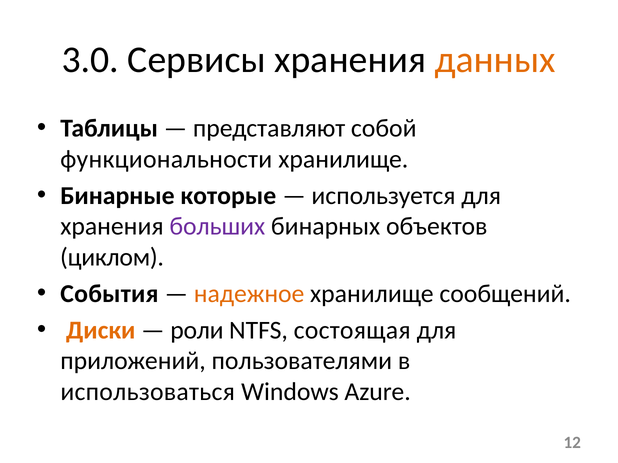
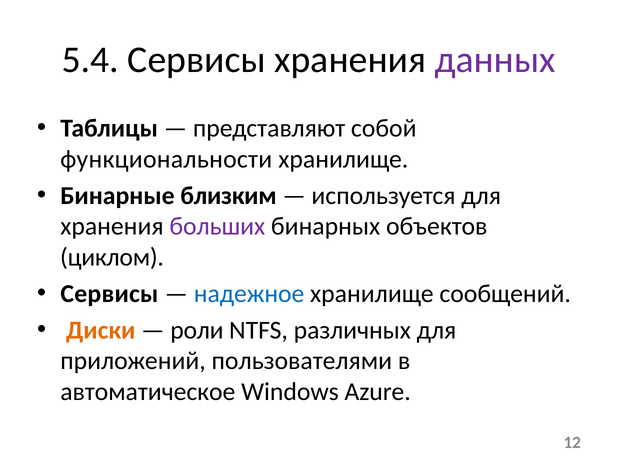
3.0: 3.0 -> 5.4
данных colour: orange -> purple
которые: которые -> близким
События at (109, 294): События -> Сервисы
надежное colour: orange -> blue
состоящая: состоящая -> различных
использоваться: использоваться -> автоматическое
